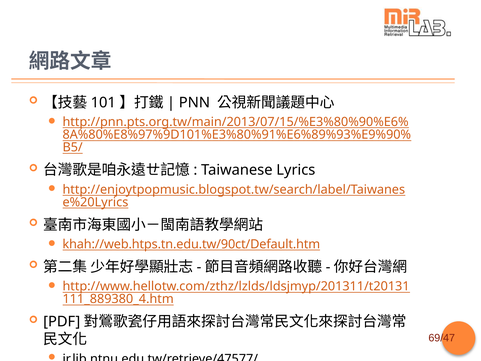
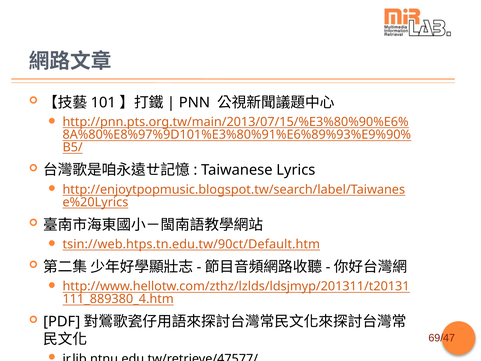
khah://web.htps.tn.edu.tw/90ct/Default.htm: khah://web.htps.tn.edu.tw/90ct/Default.htm -> tsin://web.htps.tn.edu.tw/90ct/Default.htm
